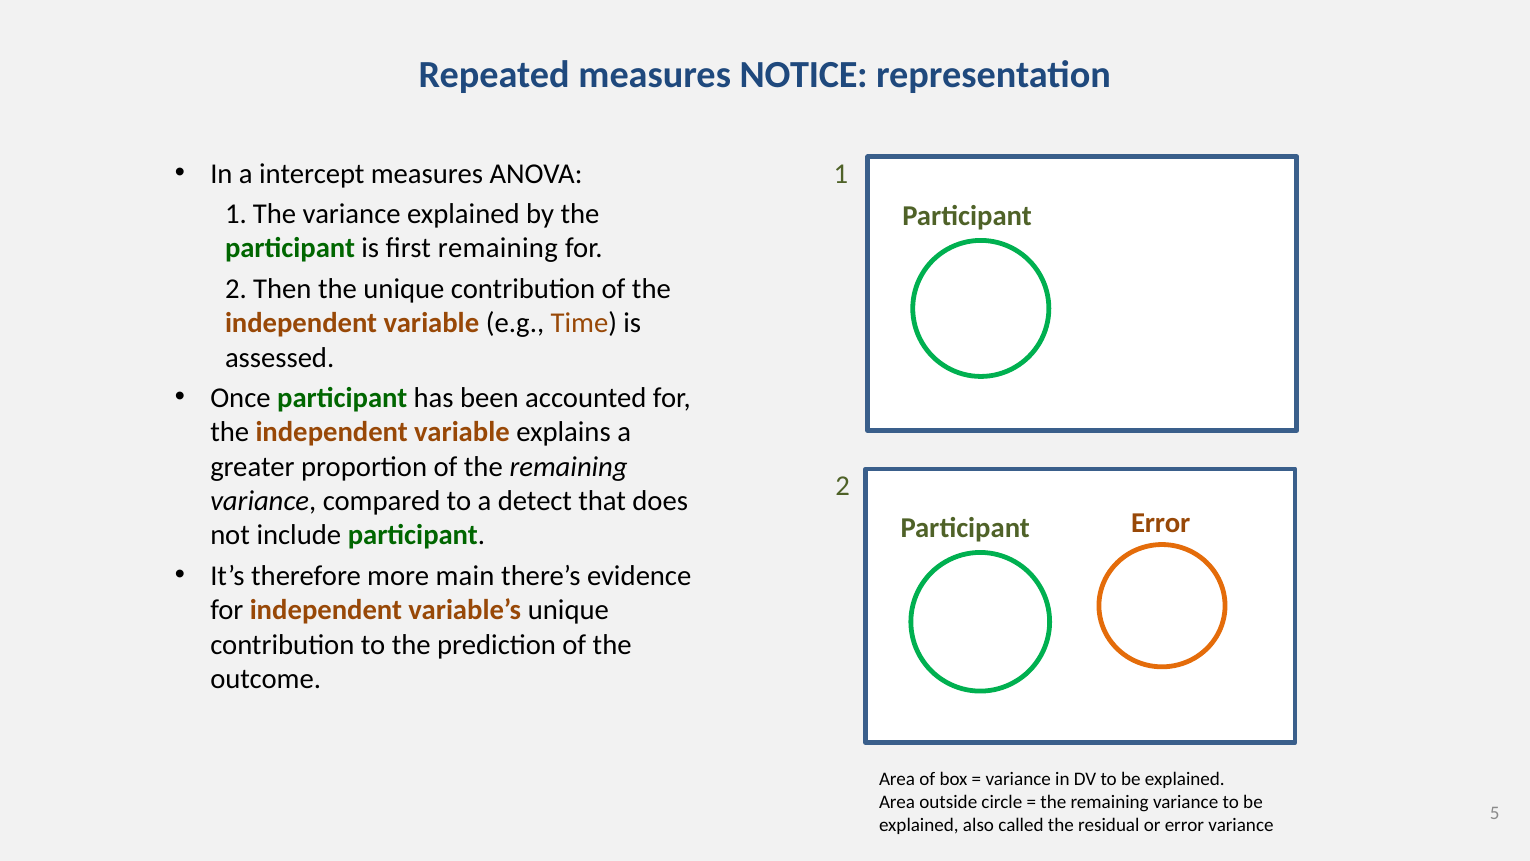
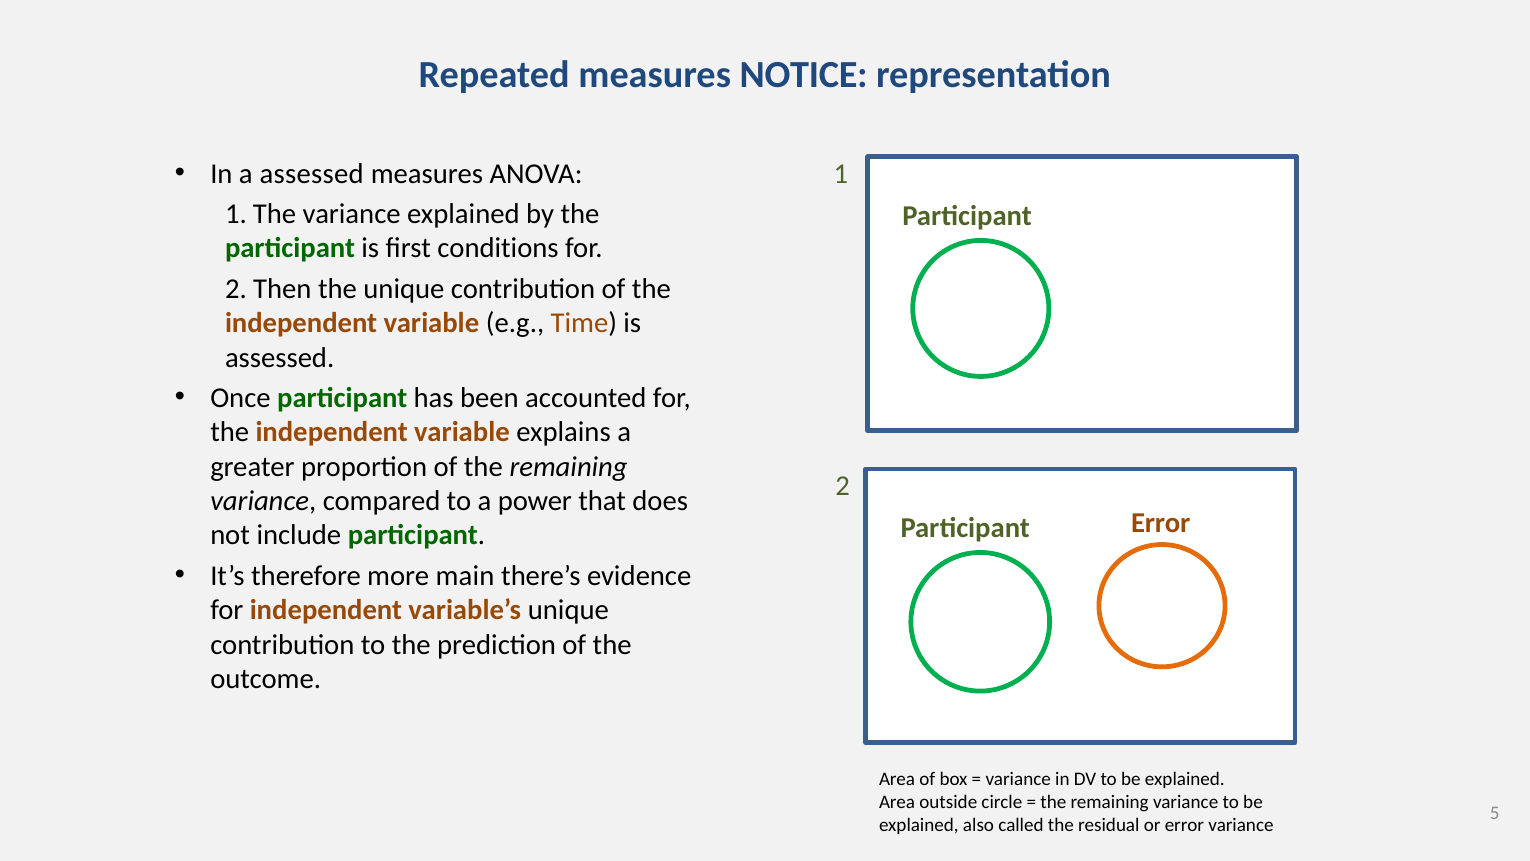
a intercept: intercept -> assessed
first remaining: remaining -> conditions
detect: detect -> power
